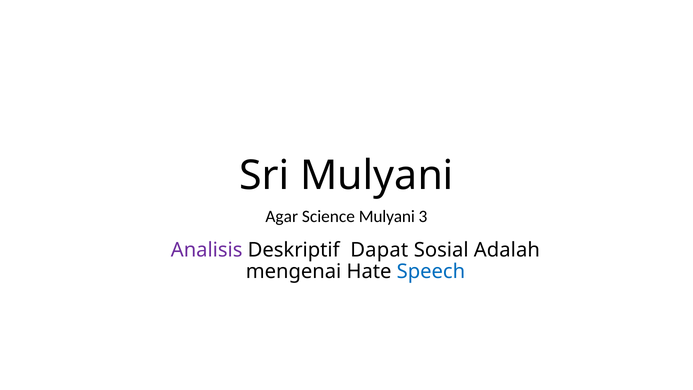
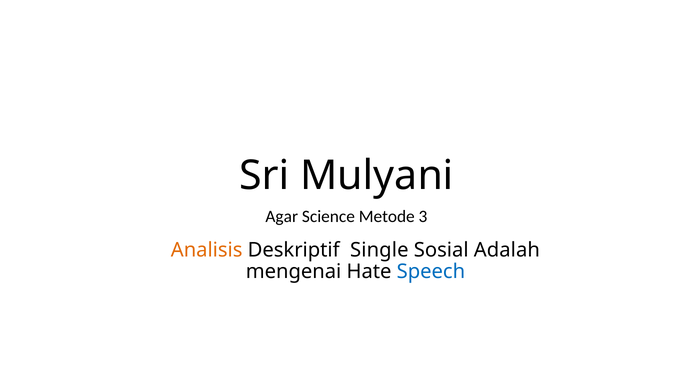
Science Mulyani: Mulyani -> Metode
Analisis colour: purple -> orange
Dapat: Dapat -> Single
